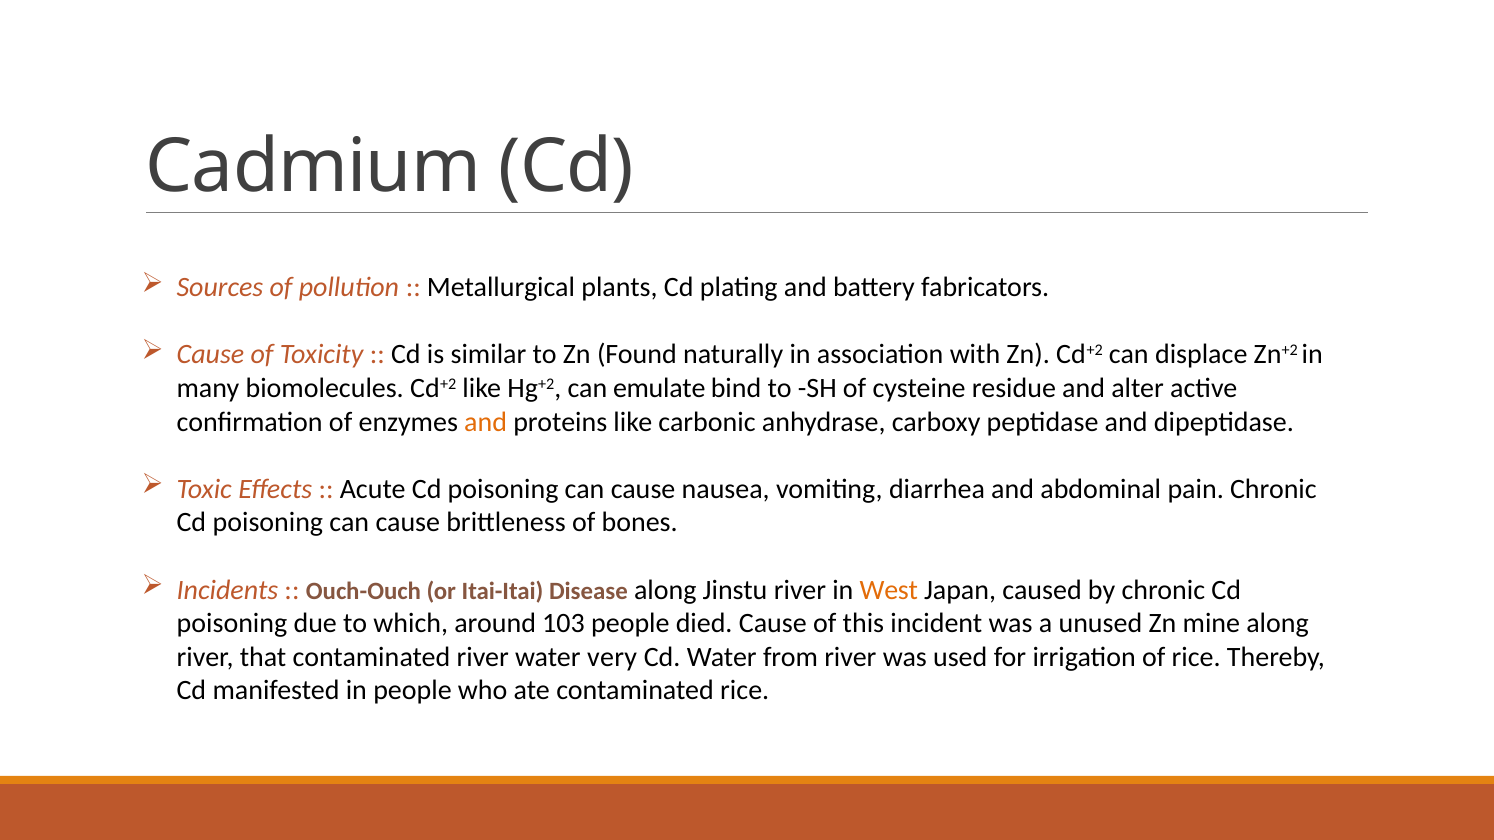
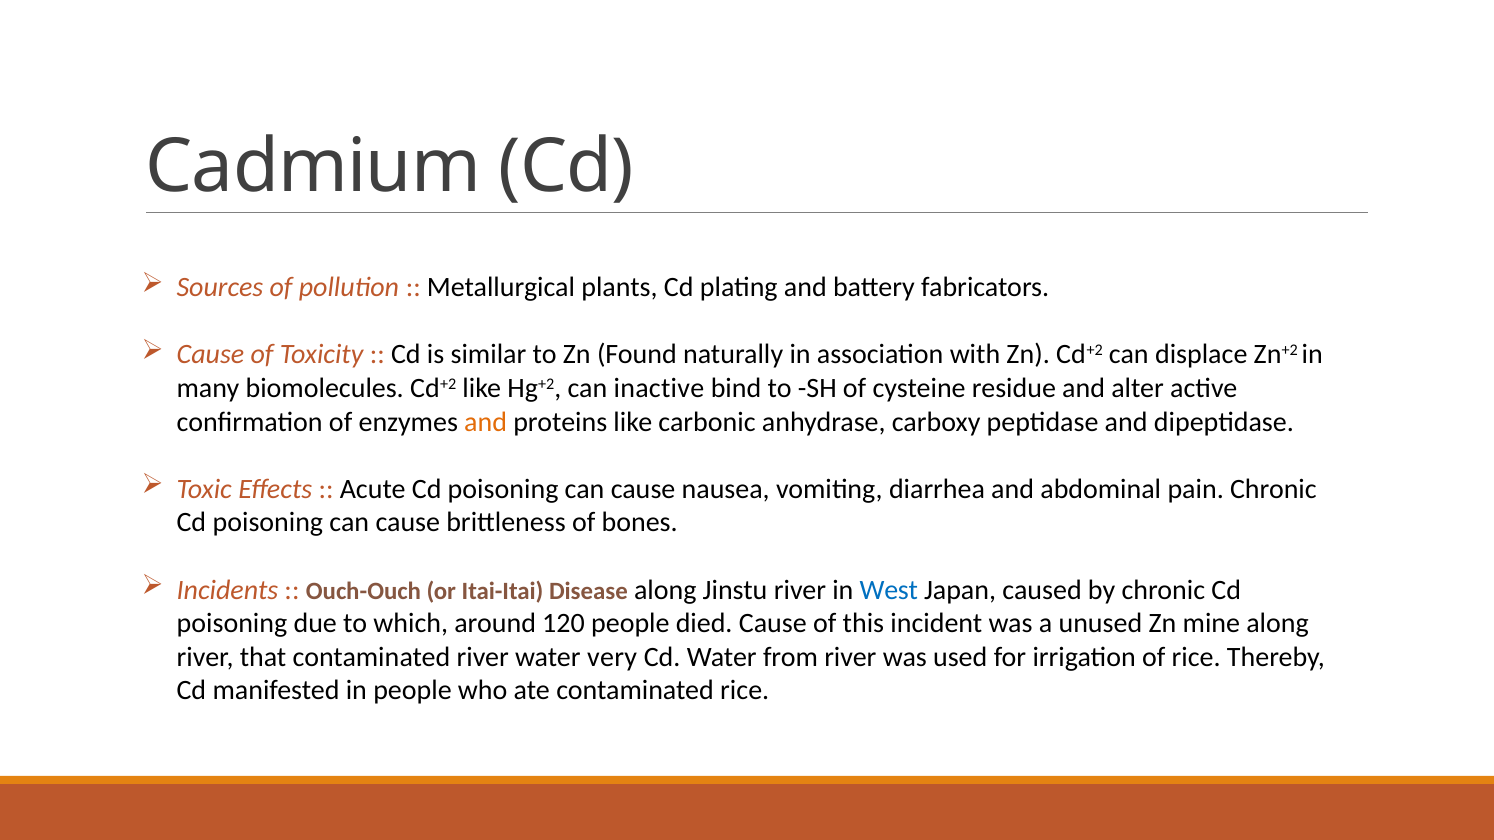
emulate: emulate -> inactive
West colour: orange -> blue
103: 103 -> 120
